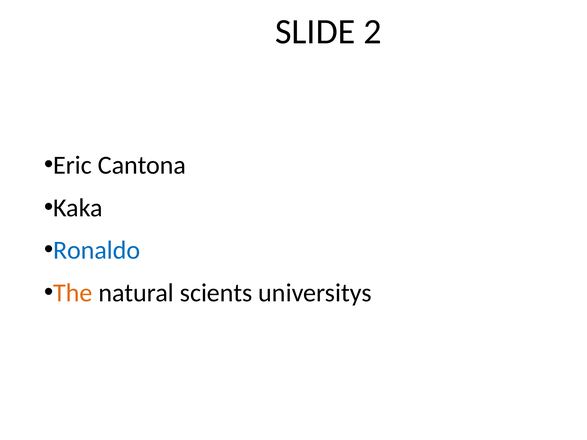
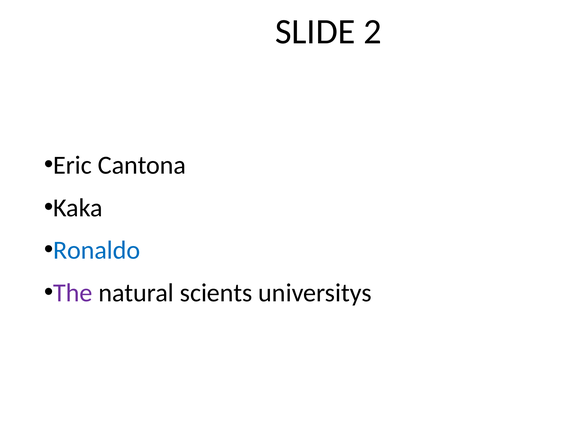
The colour: orange -> purple
